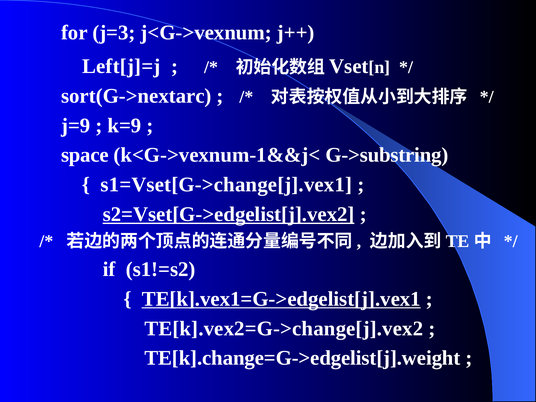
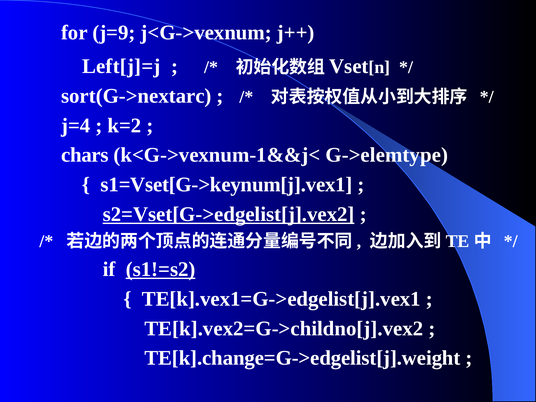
j=3: j=3 -> j=9
j=9: j=9 -> j=4
k=9: k=9 -> k=2
space: space -> chars
G->substring: G->substring -> G->elemtype
s1=Vset[G->change[j].vex1: s1=Vset[G->change[j].vex1 -> s1=Vset[G->keynum[j].vex1
s1!=s2 underline: none -> present
TE[k].vex1=G->edgelist[j].vex1 underline: present -> none
TE[k].vex2=G->change[j].vex2: TE[k].vex2=G->change[j].vex2 -> TE[k].vex2=G->childno[j].vex2
